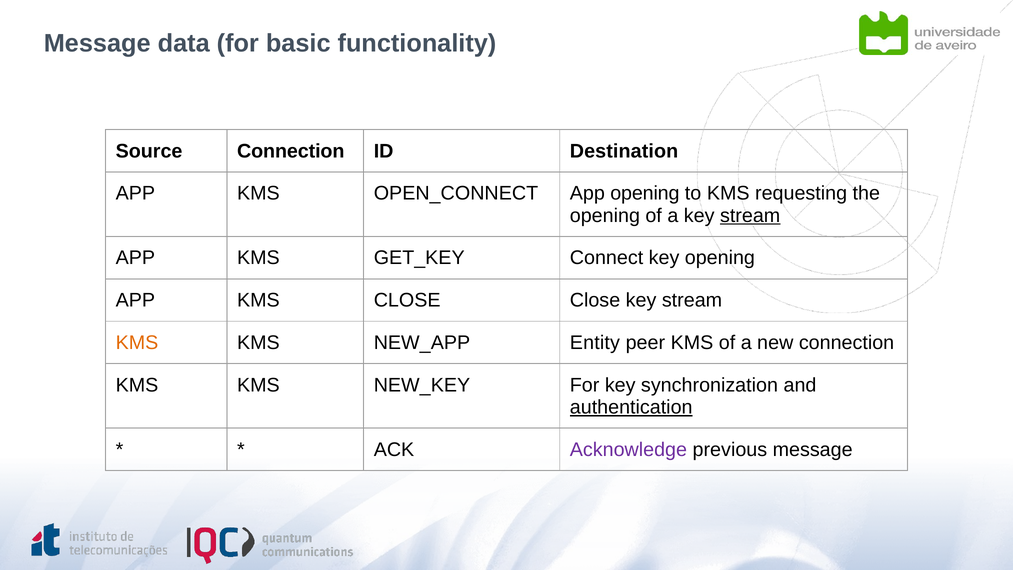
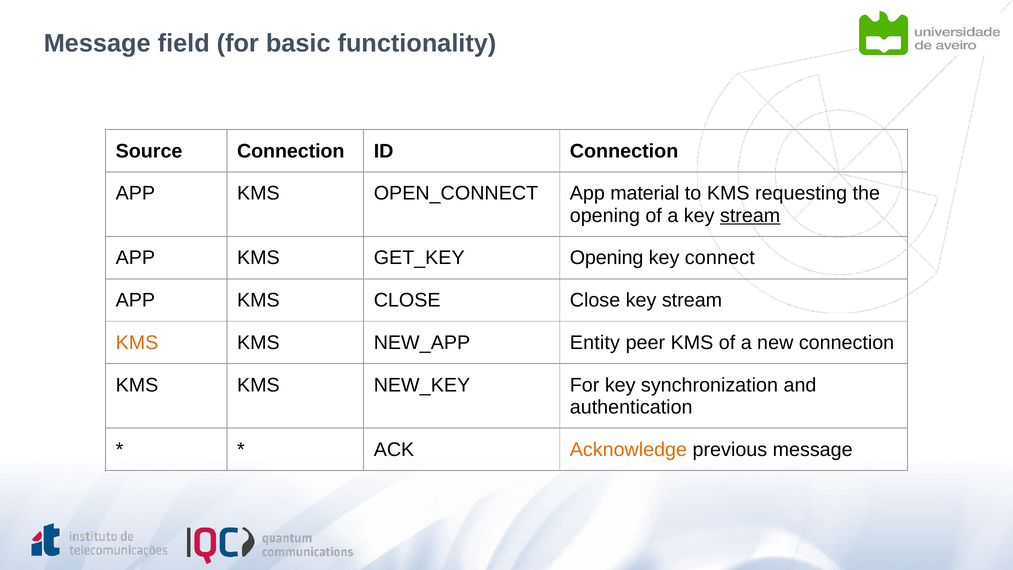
data: data -> field
ID Destination: Destination -> Connection
App opening: opening -> material
Connect at (607, 258): Connect -> Opening
key opening: opening -> connect
authentication underline: present -> none
Acknowledge colour: purple -> orange
